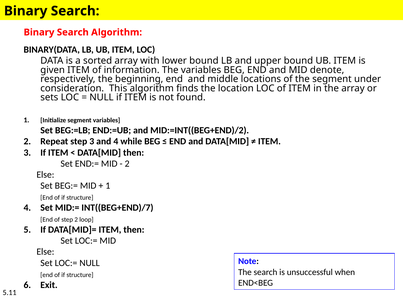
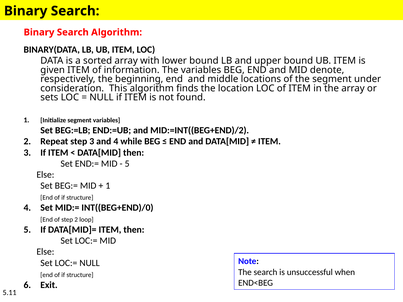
2 at (127, 164): 2 -> 5
INT((BEG+END)/7: INT((BEG+END)/7 -> INT((BEG+END)/0
